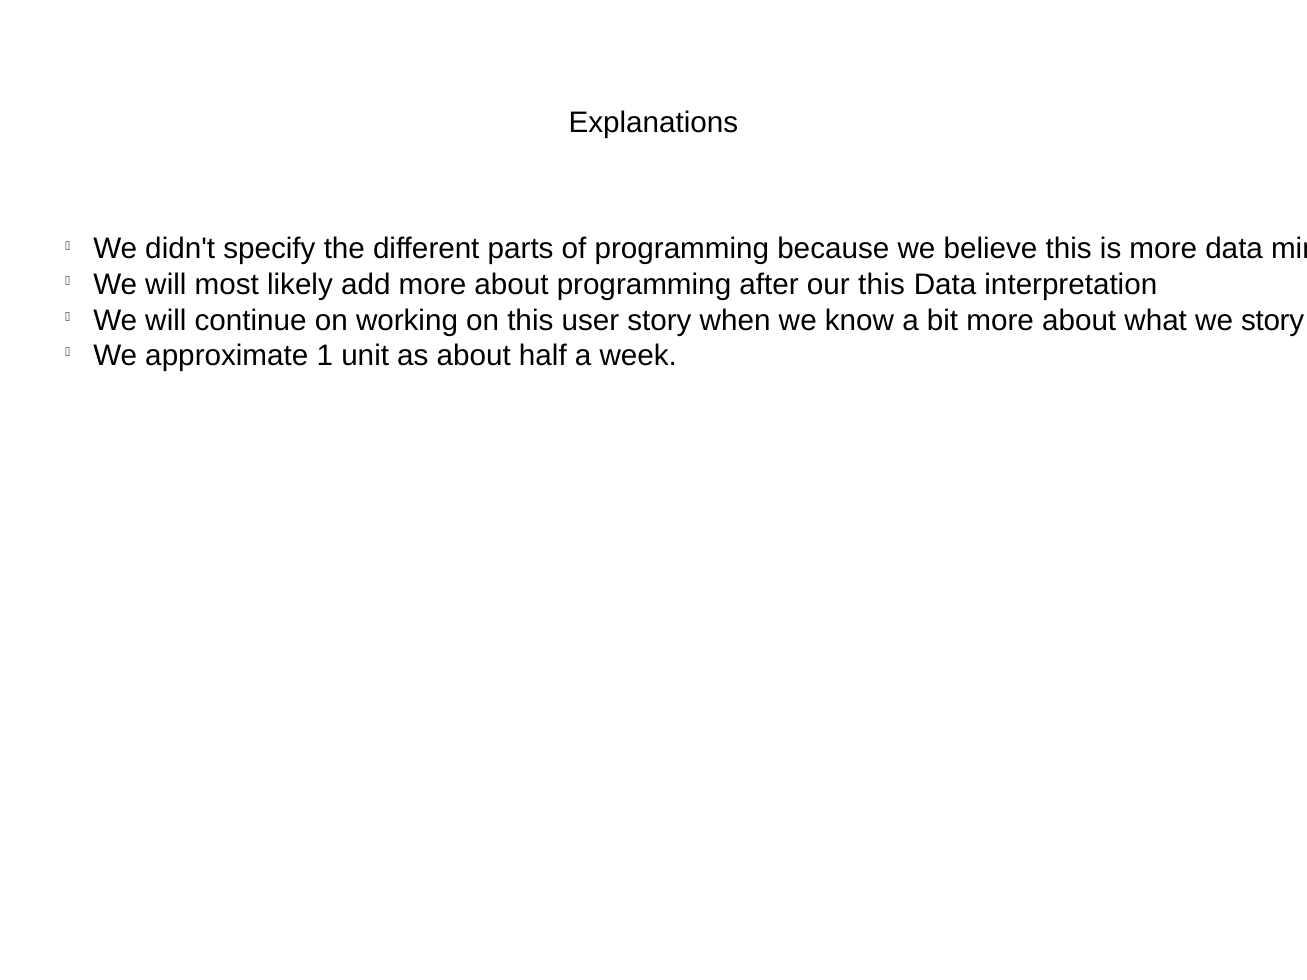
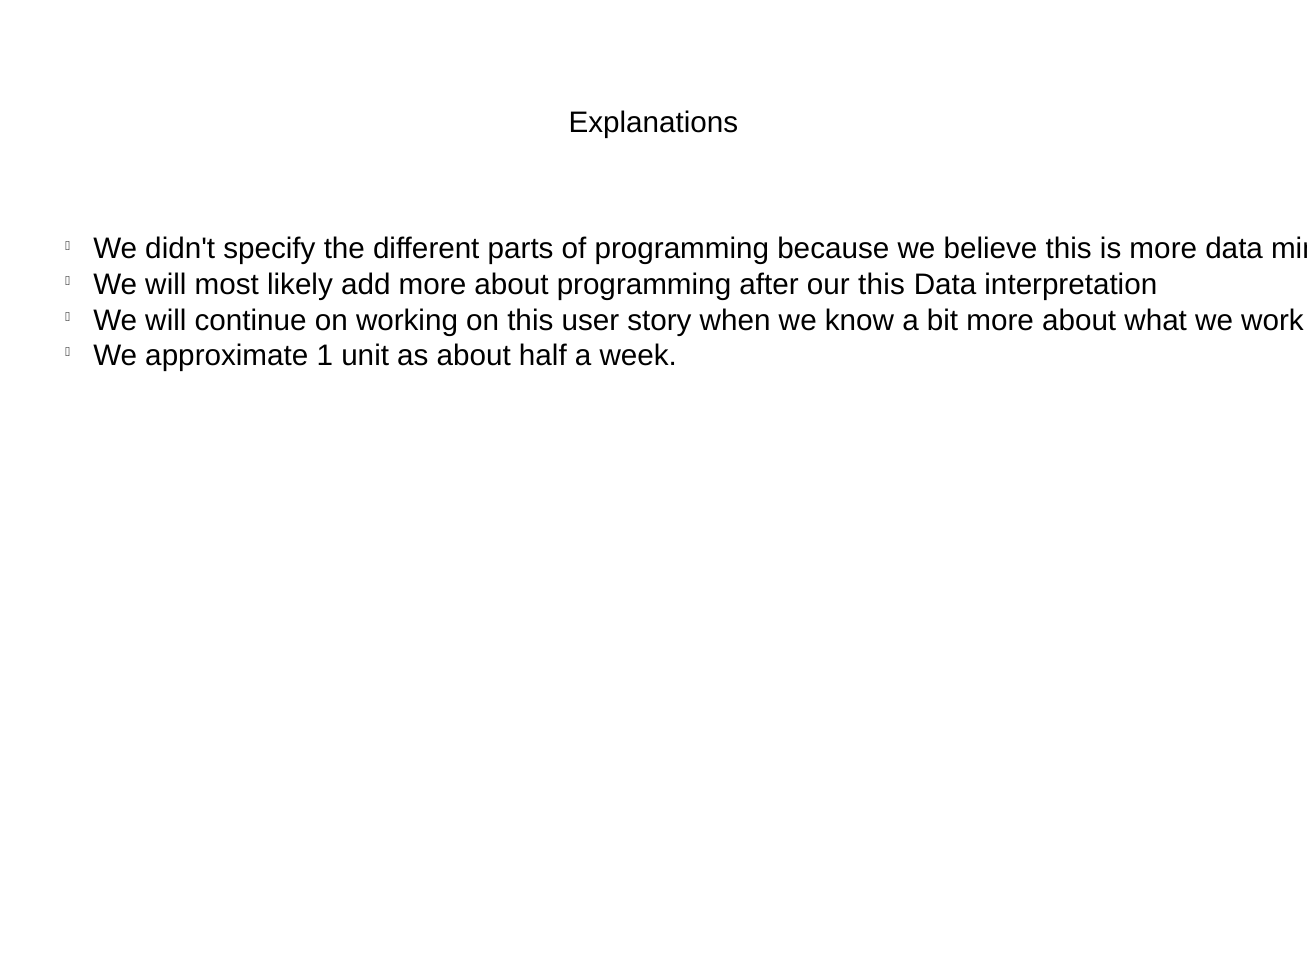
we story: story -> work
